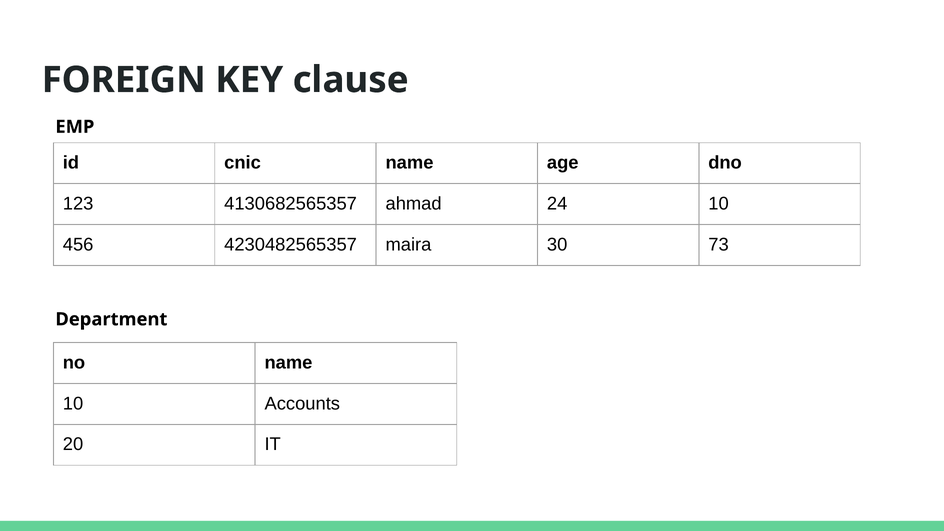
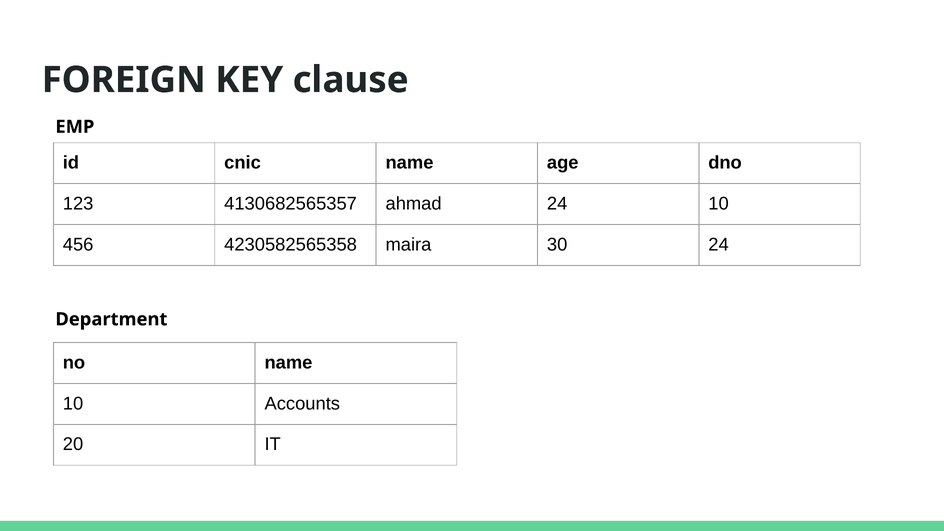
4230482565357: 4230482565357 -> 4230582565358
30 73: 73 -> 24
